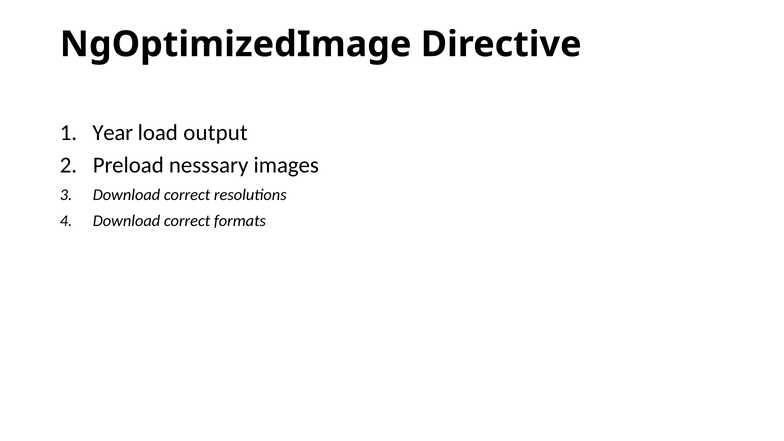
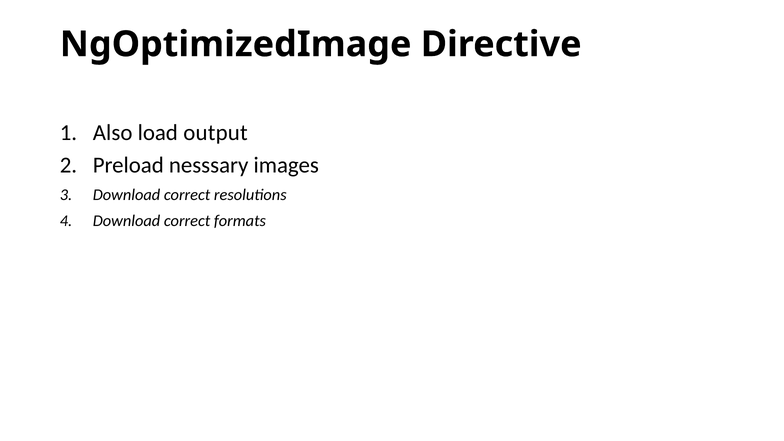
Year: Year -> Also
